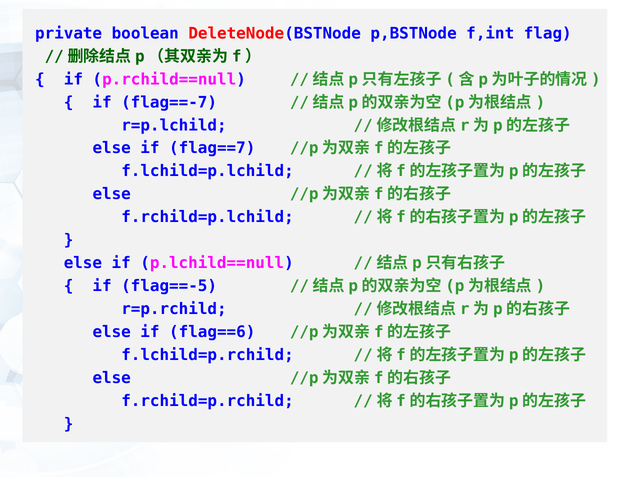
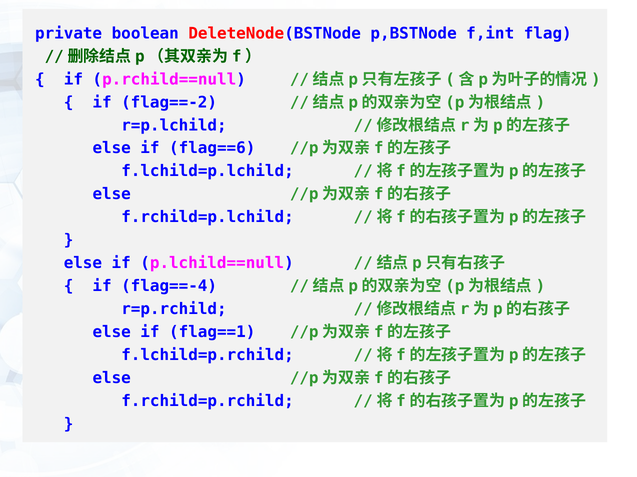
flag==-7: flag==-7 -> flag==-2
flag==7: flag==7 -> flag==6
flag==-5: flag==-5 -> flag==-4
flag==6: flag==6 -> flag==1
